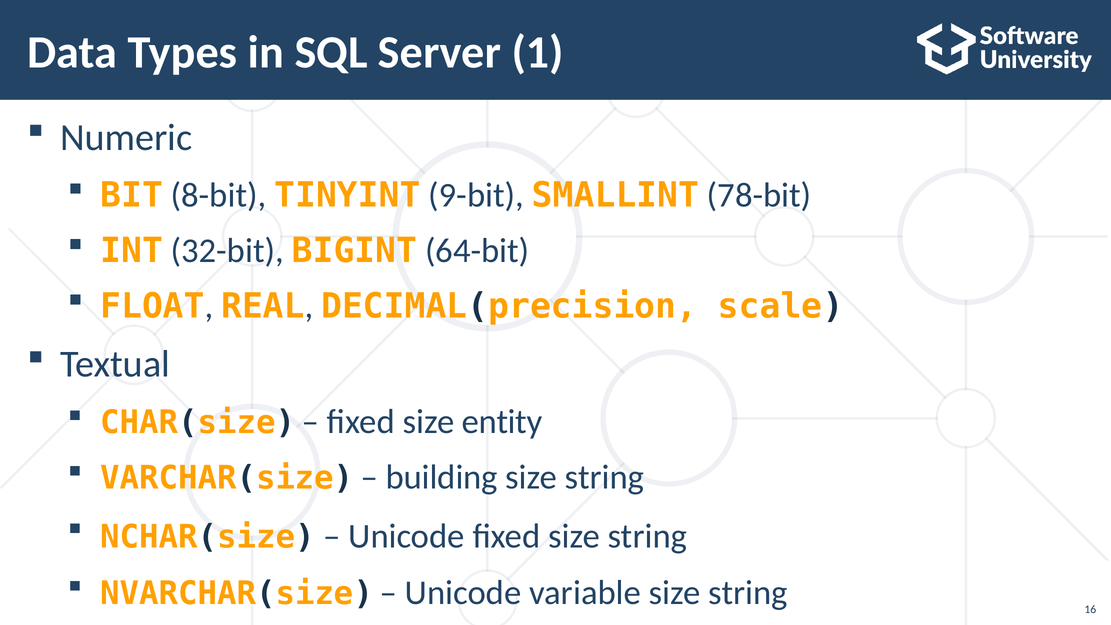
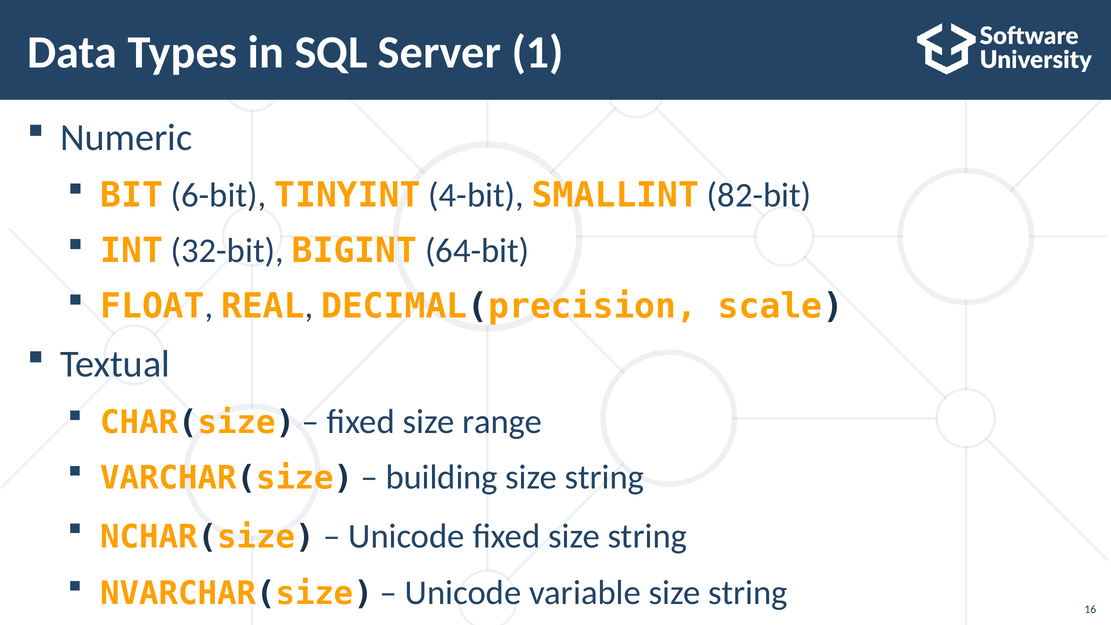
8-bit: 8-bit -> 6-bit
9-bit: 9-bit -> 4-bit
78-bit: 78-bit -> 82-bit
entity: entity -> range
